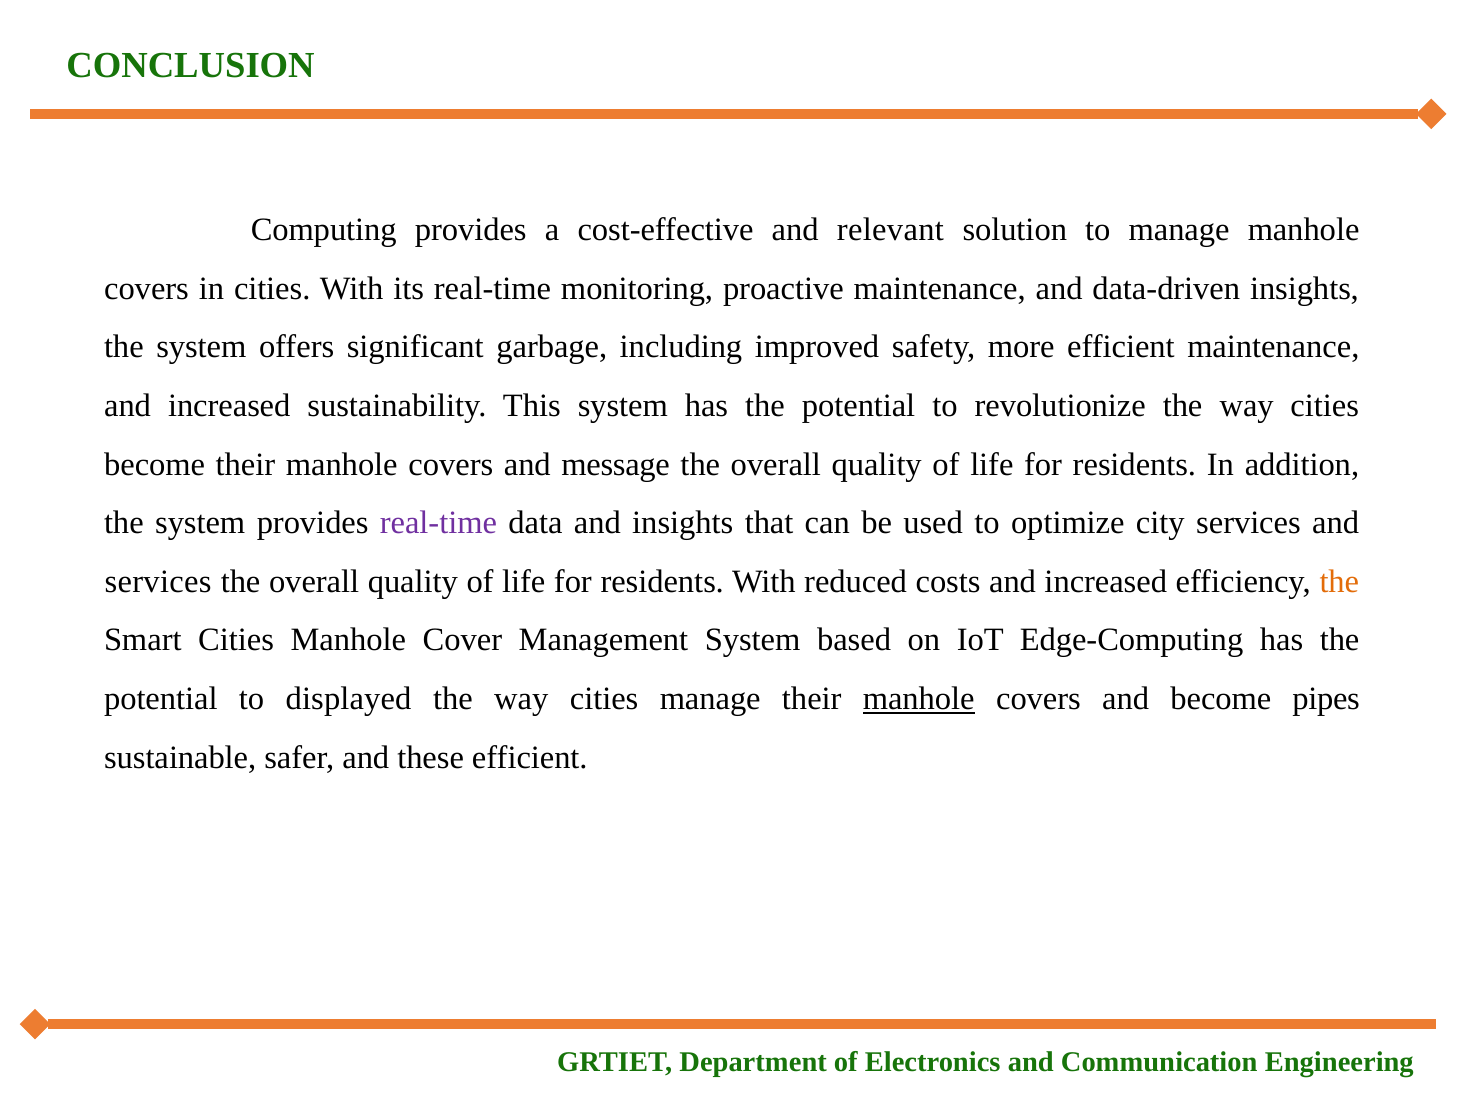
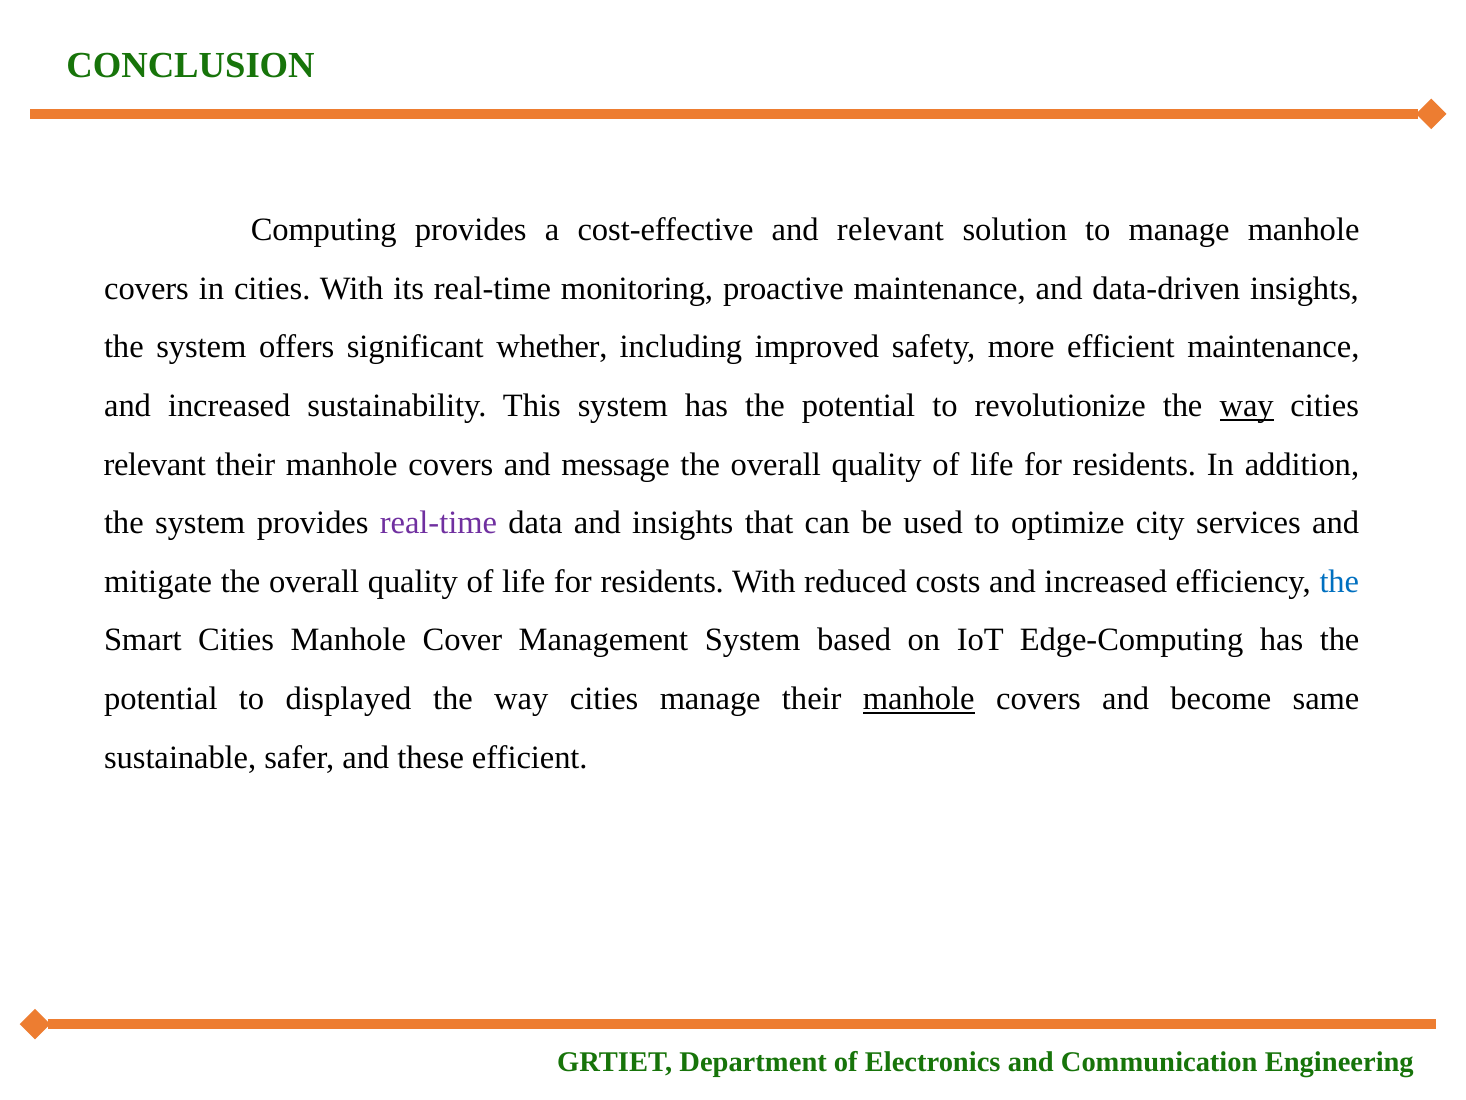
garbage: garbage -> whether
way at (1247, 406) underline: none -> present
become at (155, 464): become -> relevant
services at (158, 581): services -> mitigate
the at (1339, 581) colour: orange -> blue
pipes: pipes -> same
